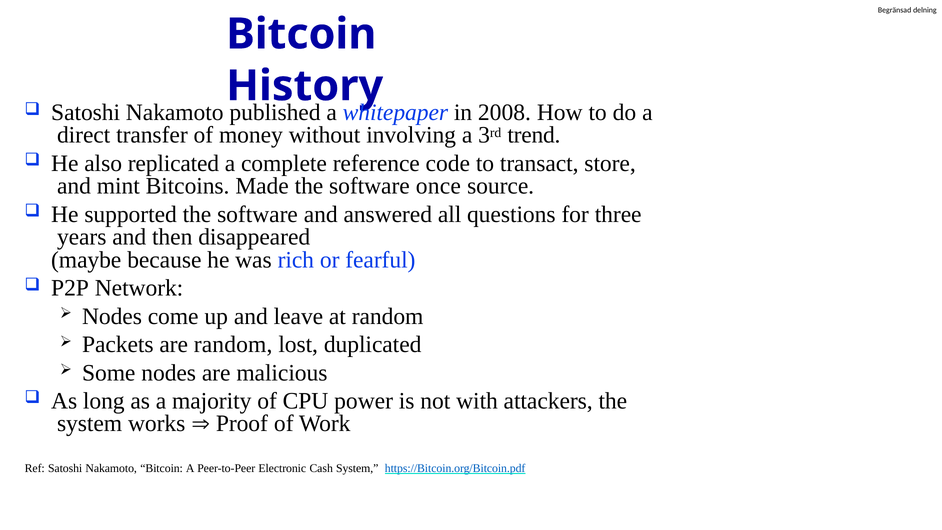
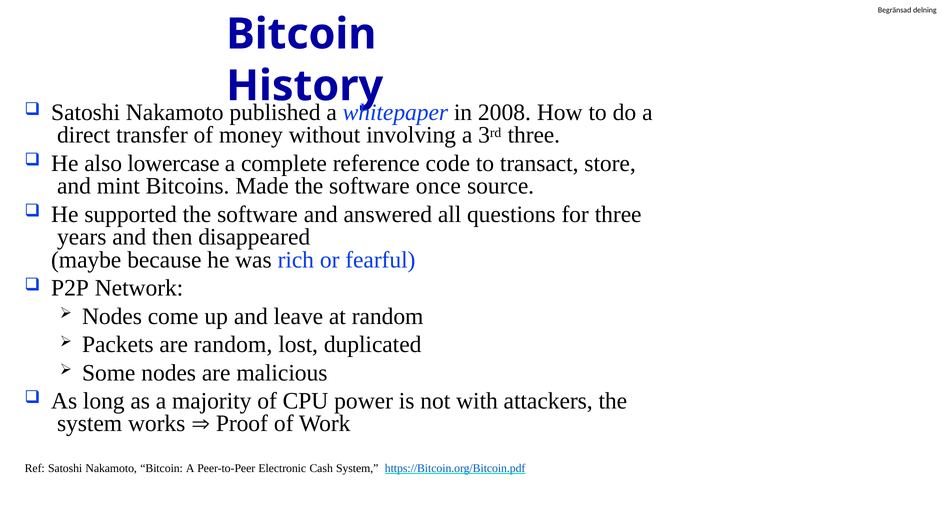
trend at (534, 135): trend -> three
replicated: replicated -> lowercase
